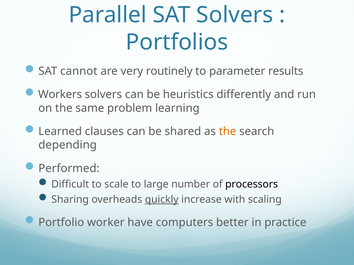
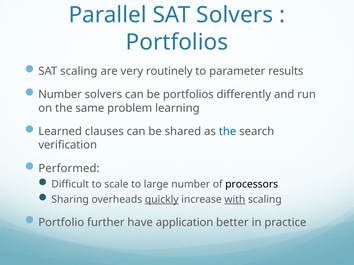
SAT cannot: cannot -> scaling
Workers at (60, 95): Workers -> Number
be heuristics: heuristics -> portfolios
the at (228, 132) colour: orange -> blue
depending: depending -> verification
with underline: none -> present
worker: worker -> further
computers: computers -> application
